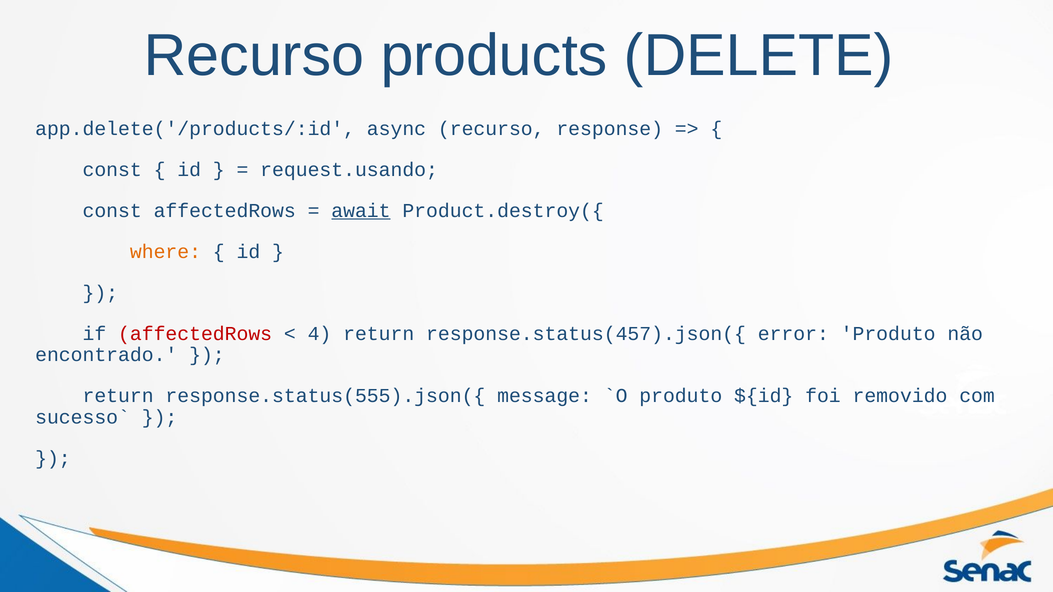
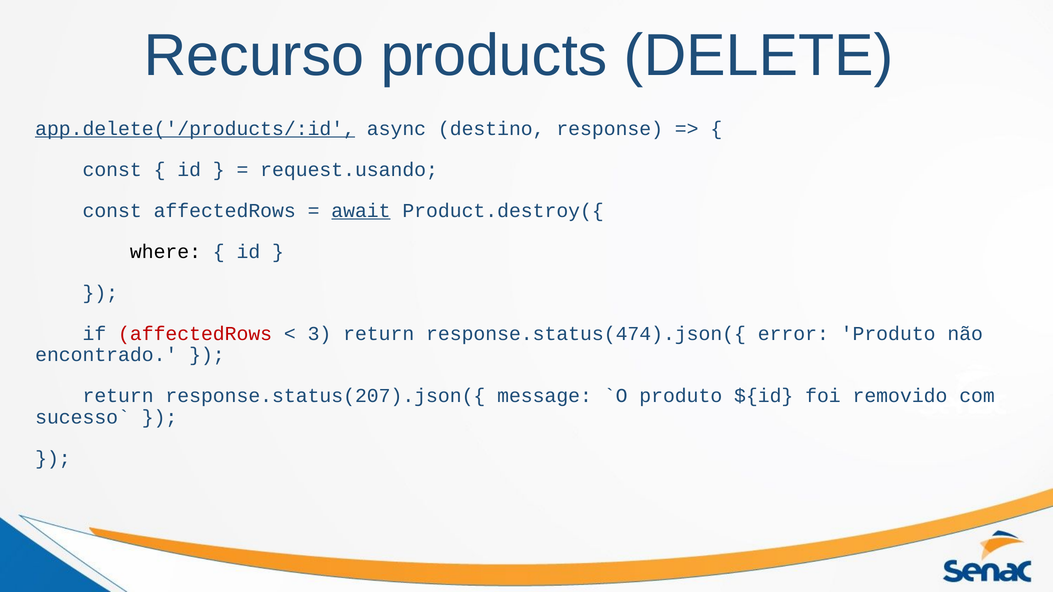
app.delete('/products/:id underline: none -> present
async recurso: recurso -> destino
where colour: orange -> black
4: 4 -> 3
response.status(457).json({: response.status(457).json({ -> response.status(474).json({
response.status(555).json({: response.status(555).json({ -> response.status(207).json({
